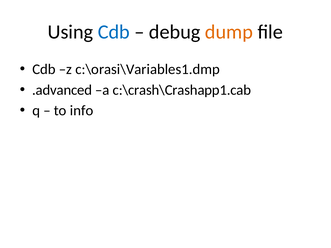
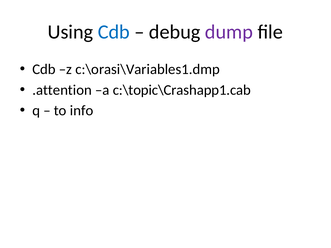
dump colour: orange -> purple
.advanced: .advanced -> .attention
c:\crash\Crashapp1.cab: c:\crash\Crashapp1.cab -> c:\topic\Crashapp1.cab
